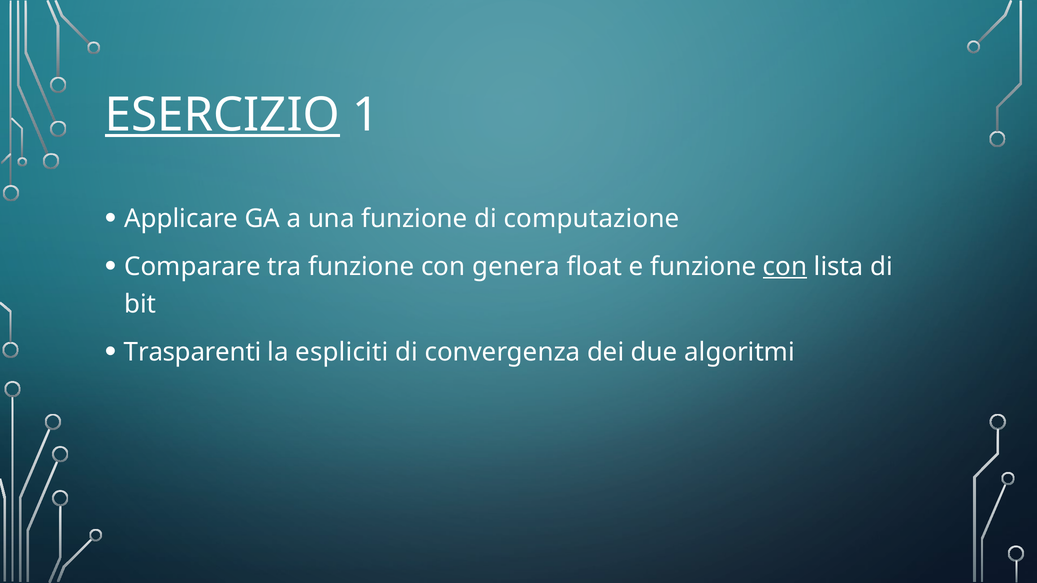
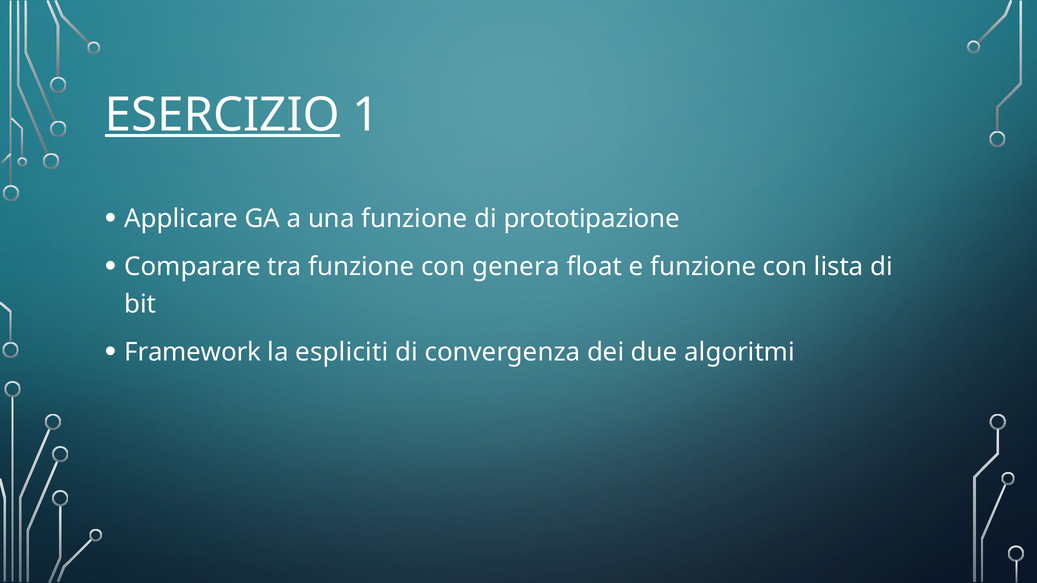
computazione: computazione -> prototipazione
con at (785, 267) underline: present -> none
Trasparenti: Trasparenti -> Framework
